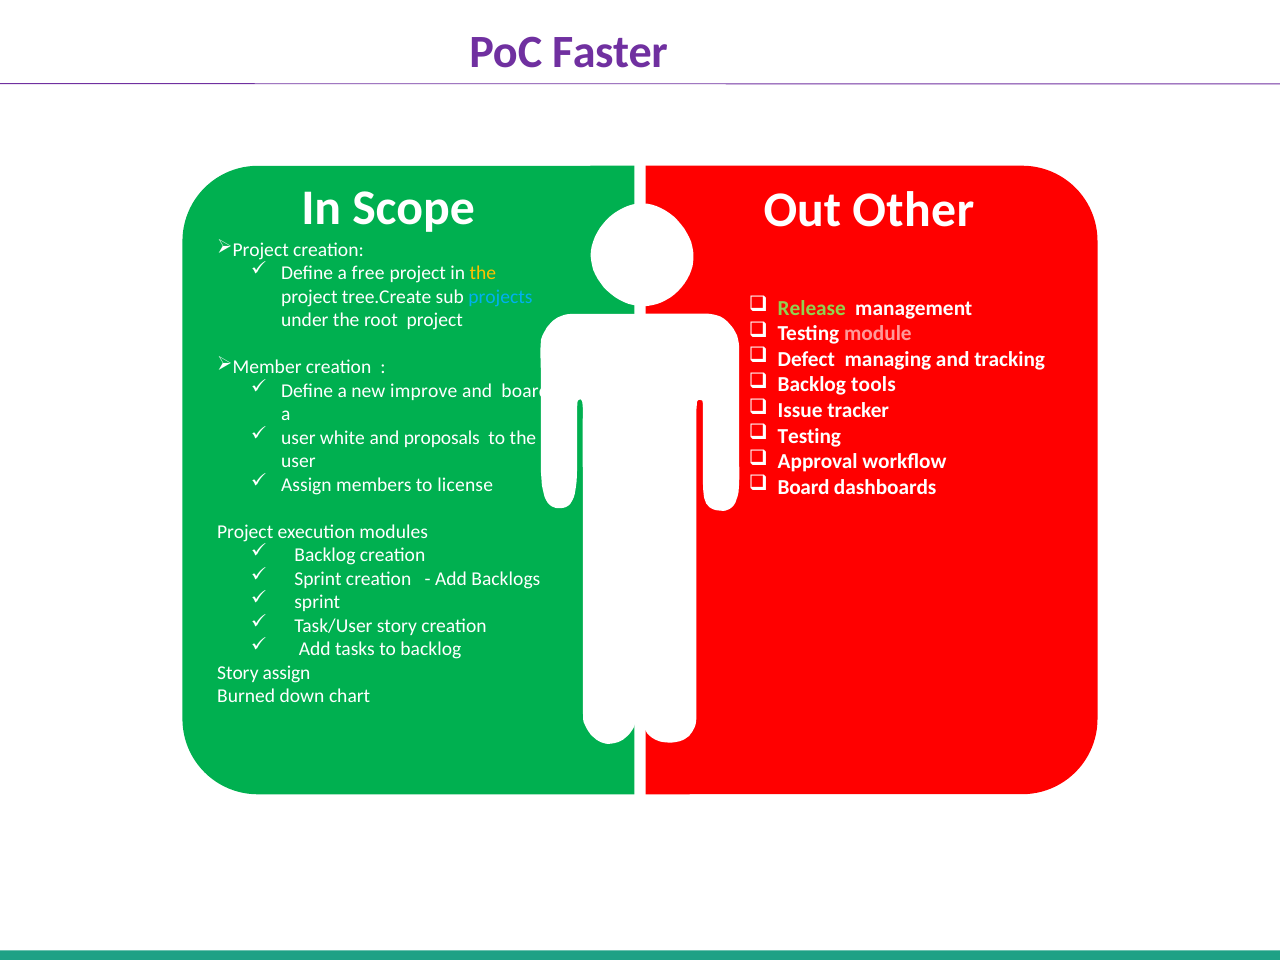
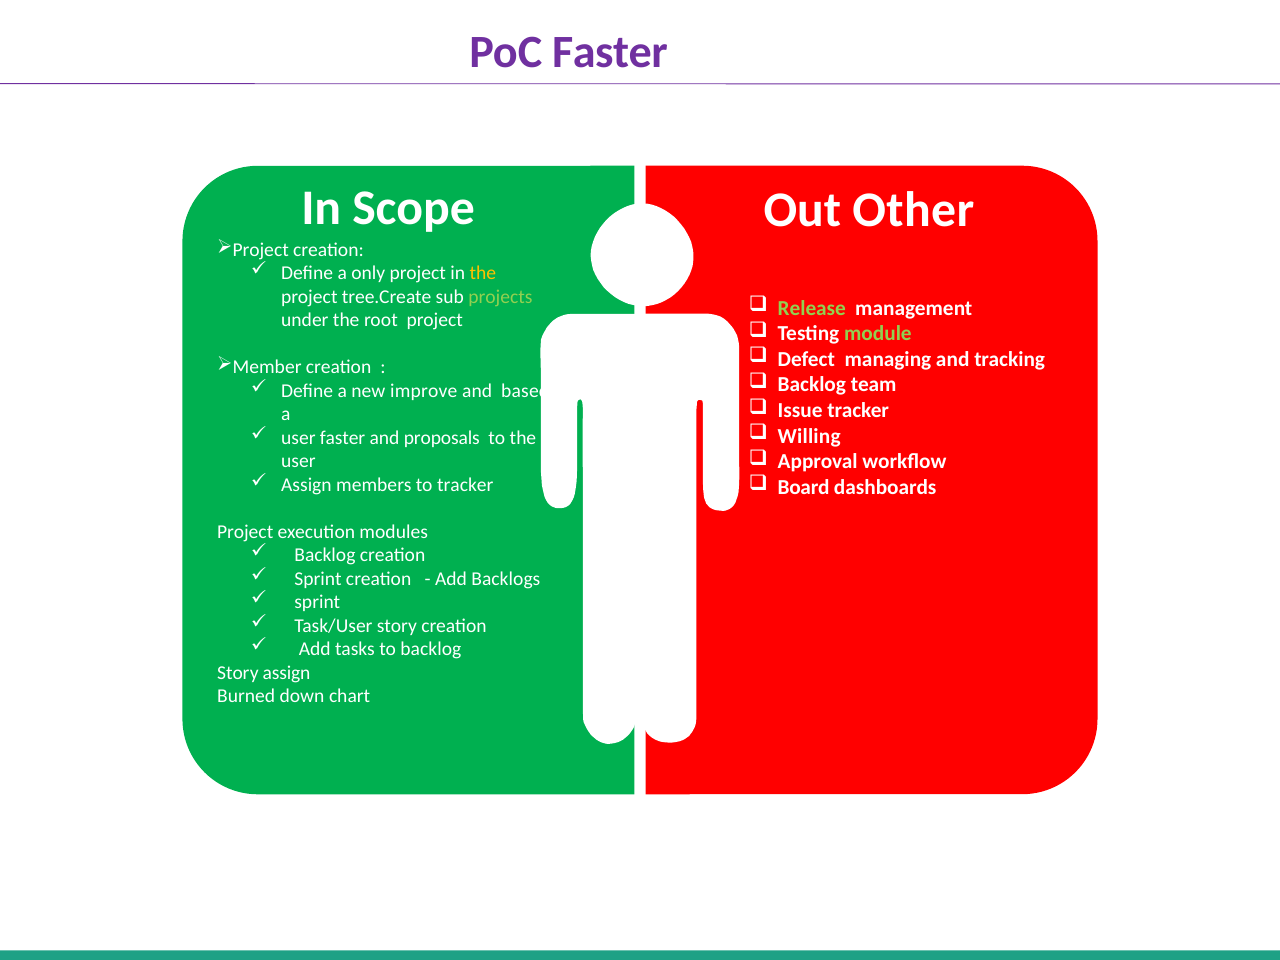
free: free -> only
projects colour: light blue -> light green
module colour: pink -> light green
tools: tools -> team
and board: board -> based
Testing at (809, 436): Testing -> Willing
user white: white -> faster
to license: license -> tracker
